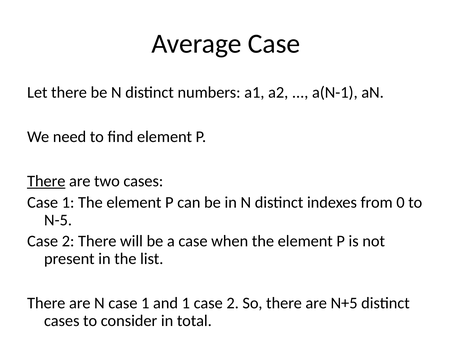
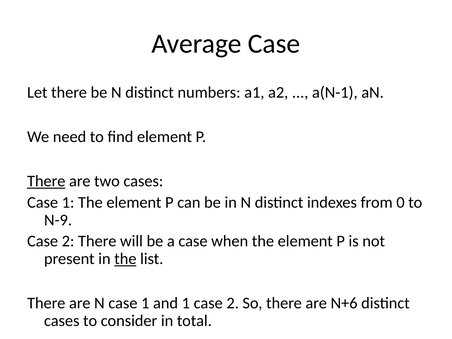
N-5: N-5 -> N-9
the at (125, 259) underline: none -> present
N+5: N+5 -> N+6
